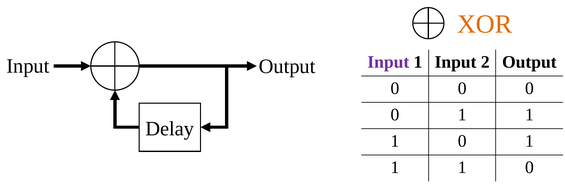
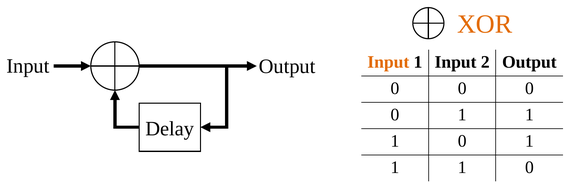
Input at (388, 62) colour: purple -> orange
